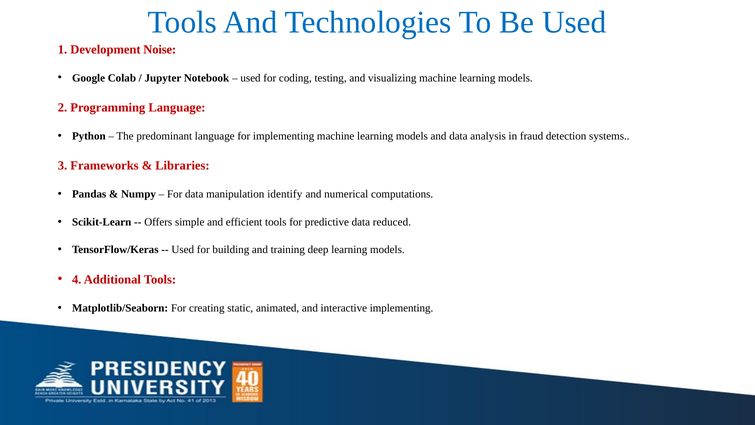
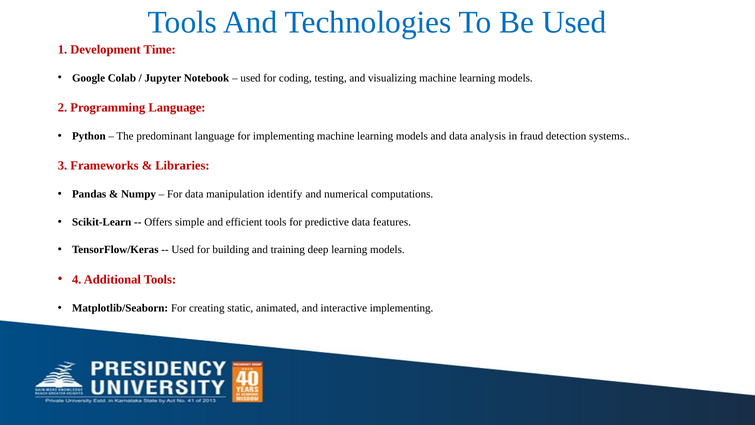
Noise: Noise -> Time
reduced: reduced -> features
